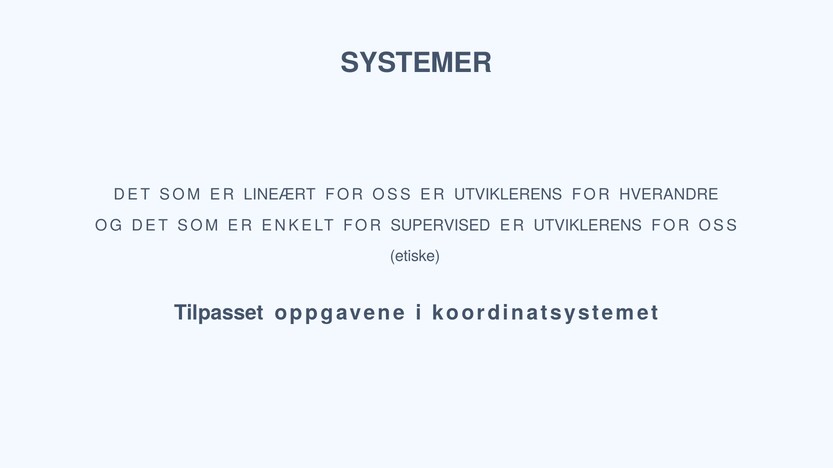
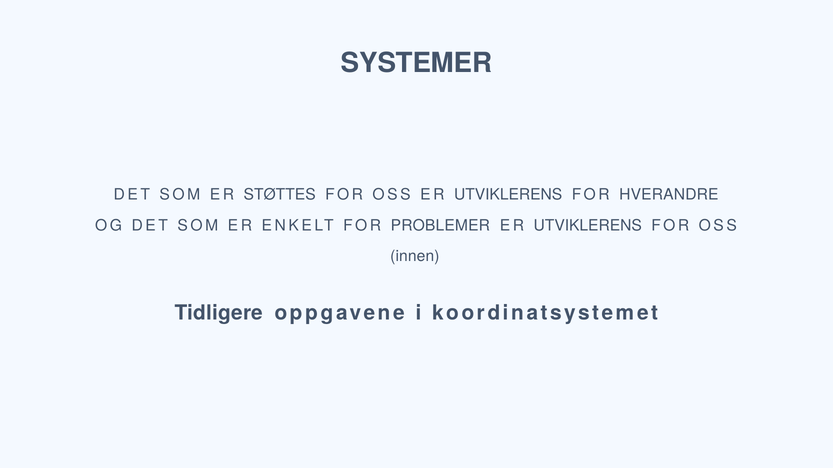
LINEÆRT: LINEÆRT -> STØTTES
SUPERVISED: SUPERVISED -> PROBLEMER
etiske: etiske -> innen
Tilpasset: Tilpasset -> Tidligere
